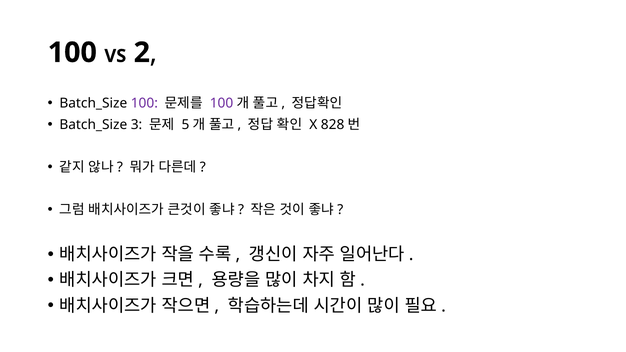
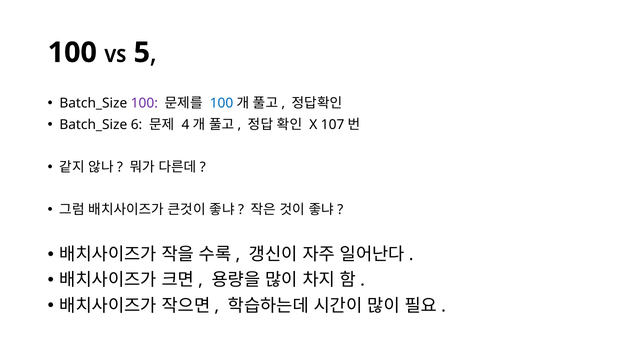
2: 2 -> 5
100 at (222, 103) colour: purple -> blue
3: 3 -> 6
5: 5 -> 4
828: 828 -> 107
